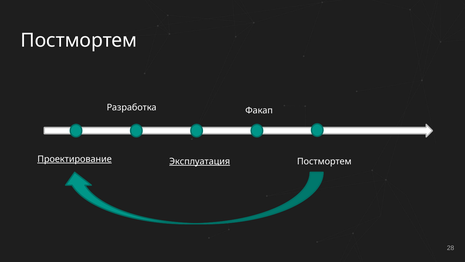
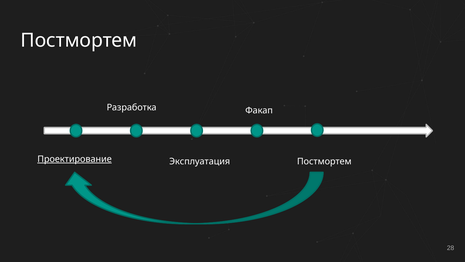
Эксплуатация underline: present -> none
